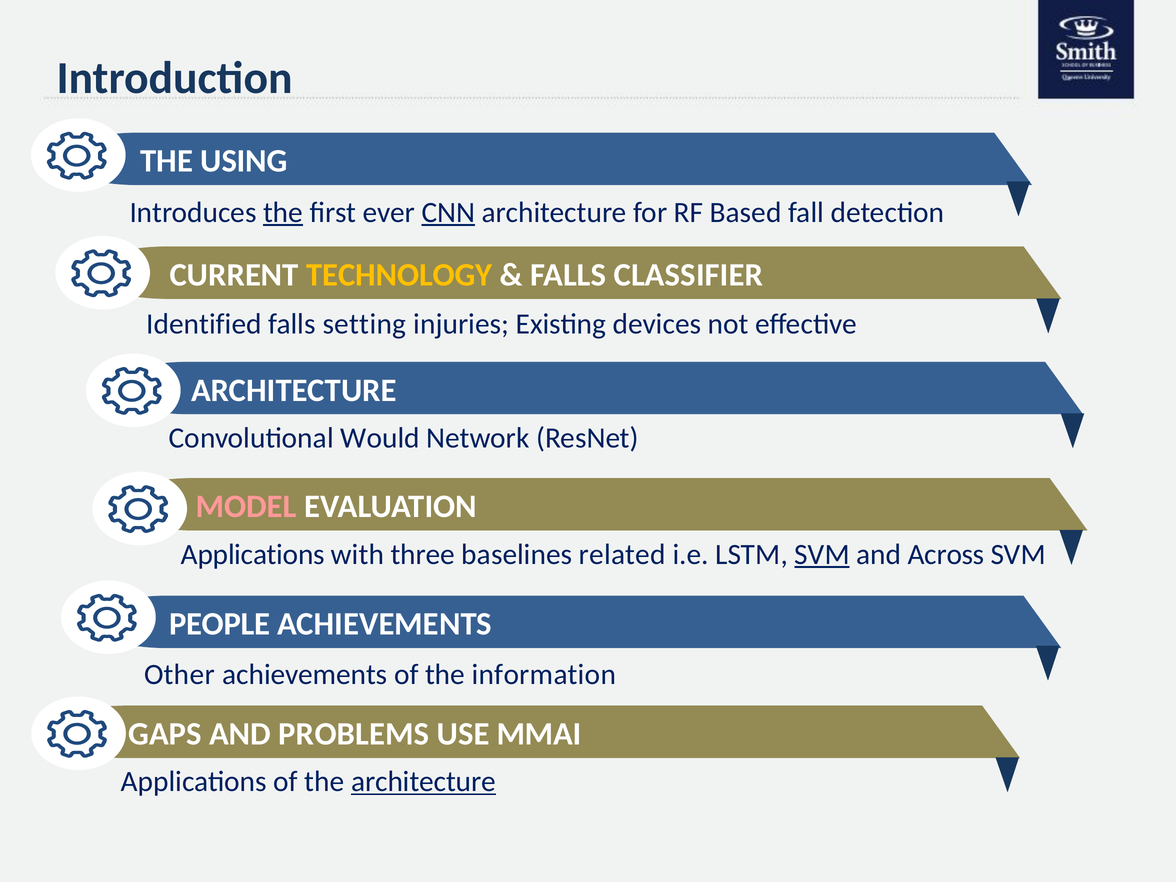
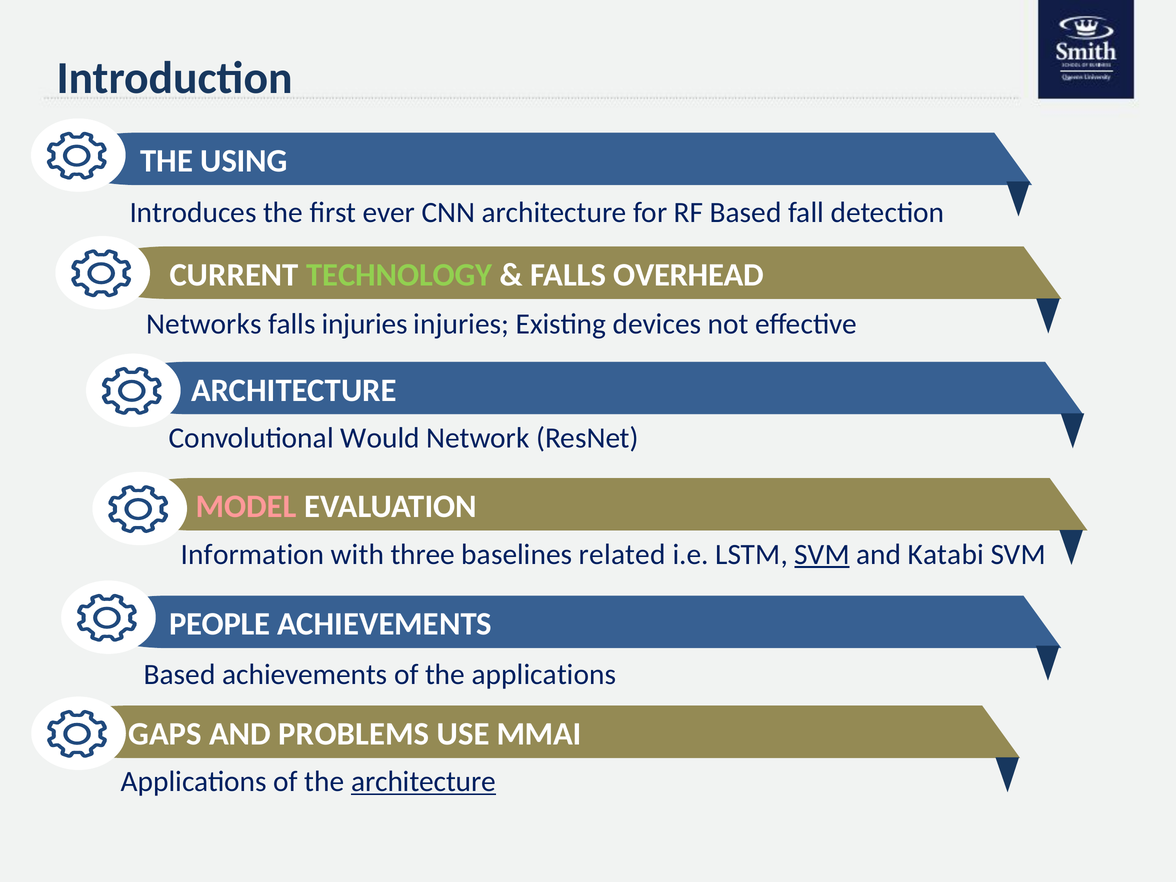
the at (283, 212) underline: present -> none
CNN underline: present -> none
TECHNOLOGY colour: yellow -> light green
CLASSIFIER: CLASSIFIER -> OVERHEAD
Identified: Identified -> Networks
falls setting: setting -> injuries
Applications at (253, 554): Applications -> Information
Across: Across -> Katabi
Other at (179, 675): Other -> Based
the information: information -> applications
